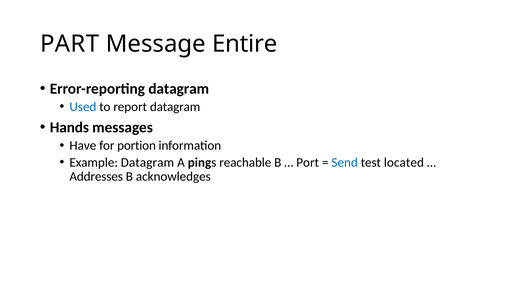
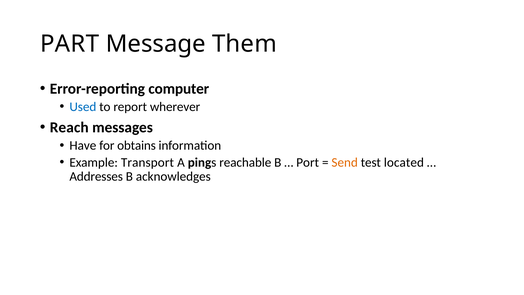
Entire: Entire -> Them
Error-reporting datagram: datagram -> computer
report datagram: datagram -> wherever
Hands: Hands -> Reach
portion: portion -> obtains
Example Datagram: Datagram -> Transport
Send colour: blue -> orange
